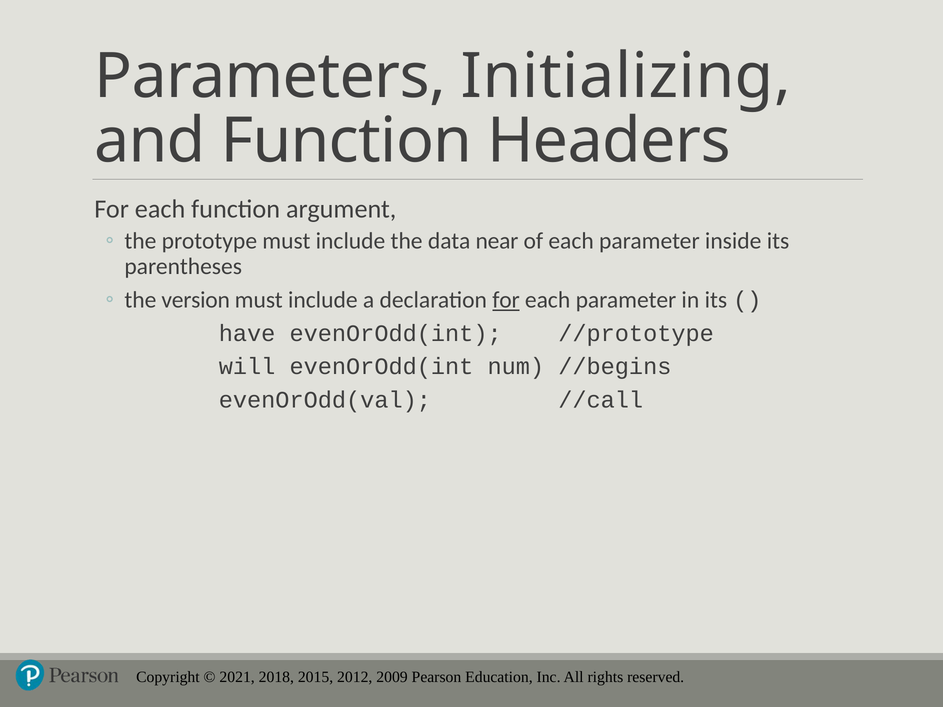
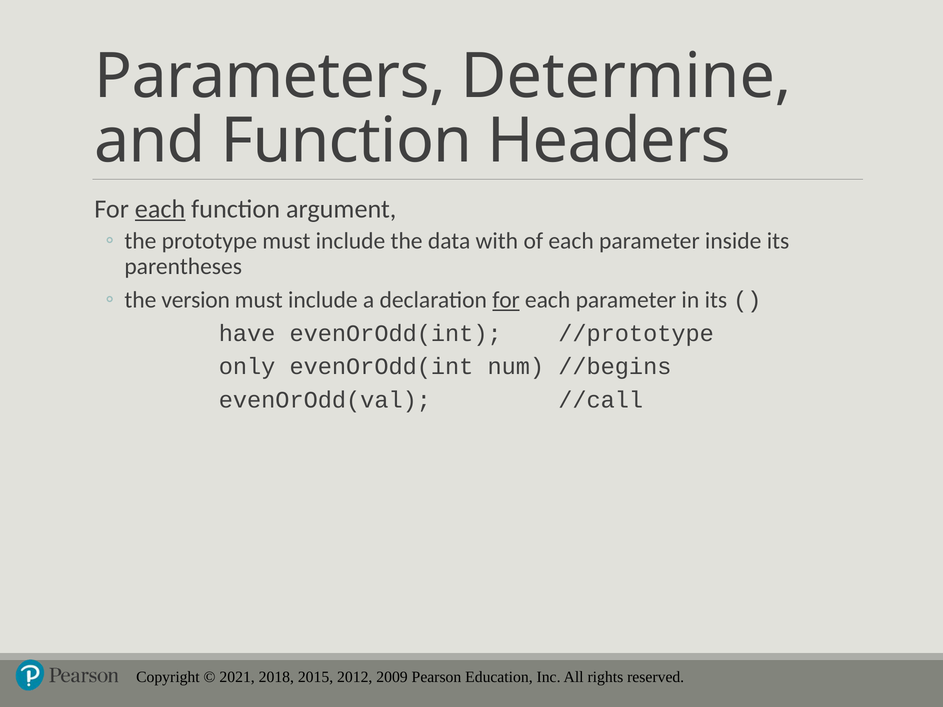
Initializing: Initializing -> Determine
each at (160, 209) underline: none -> present
near: near -> with
will: will -> only
